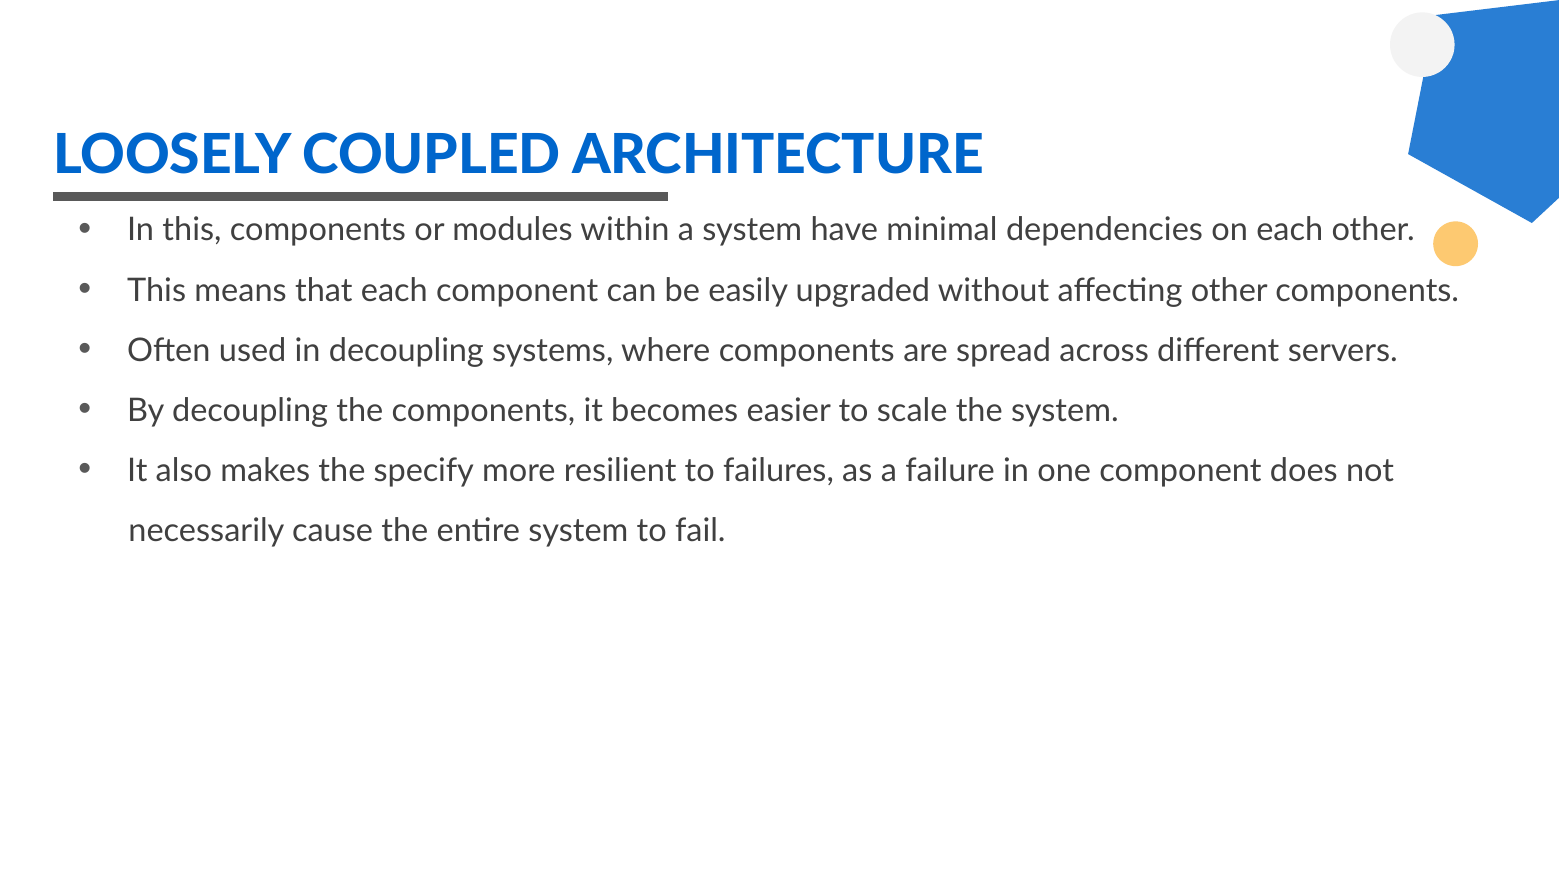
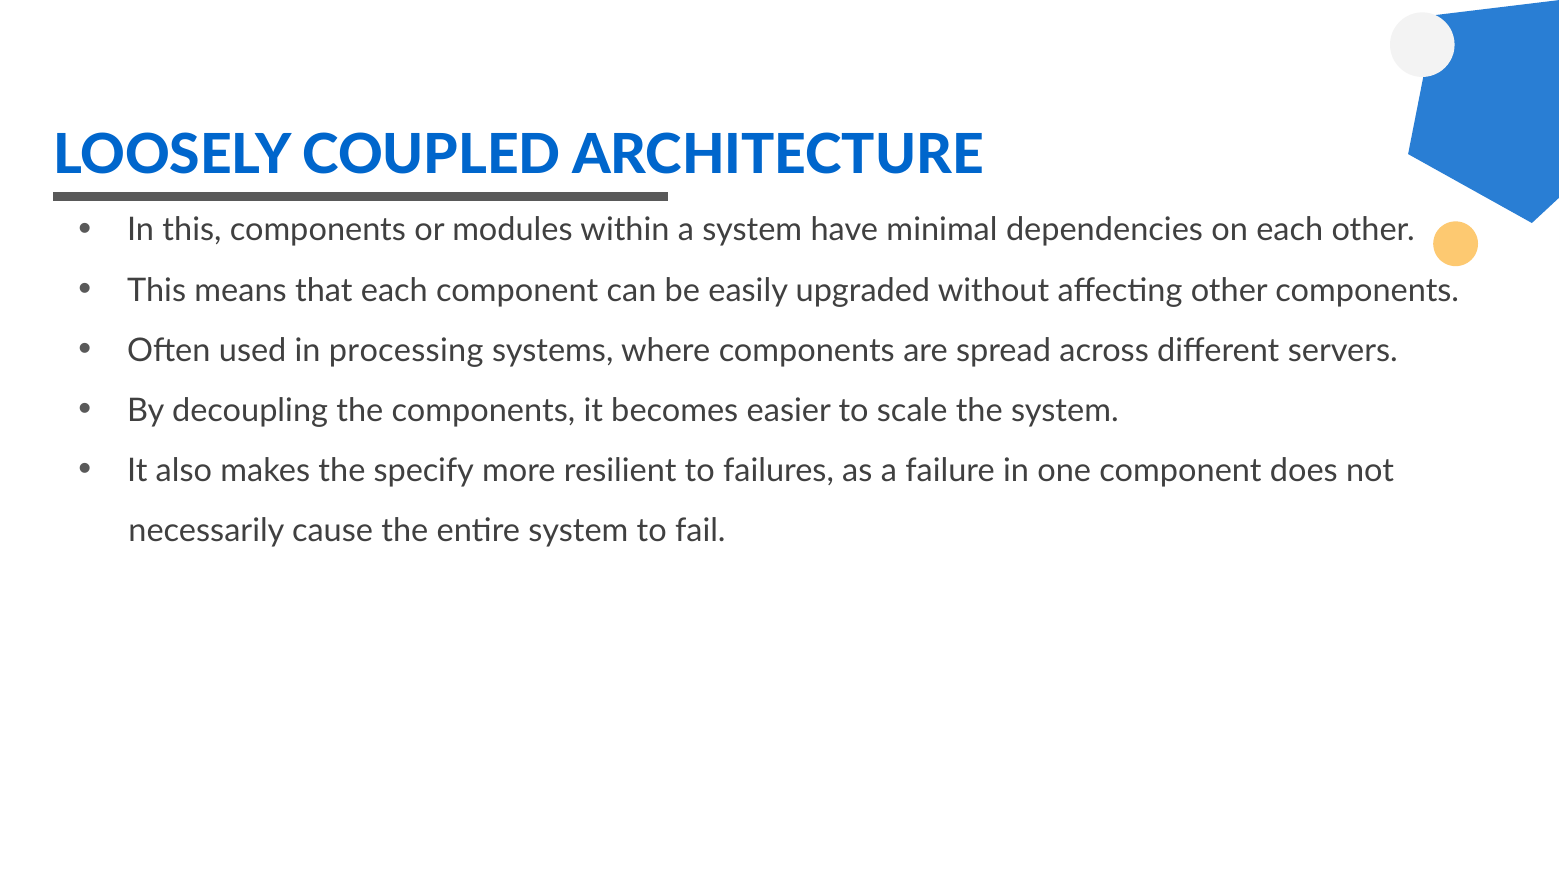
in decoupling: decoupling -> processing
